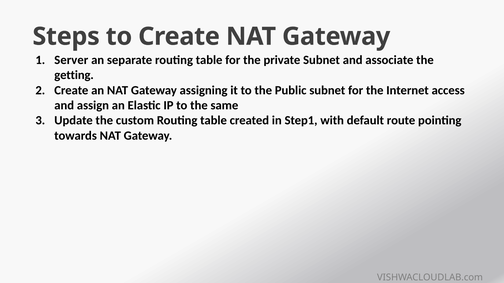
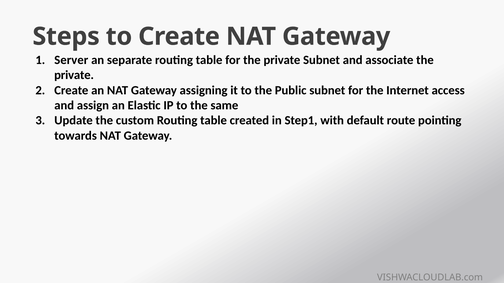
getting at (74, 75): getting -> private
